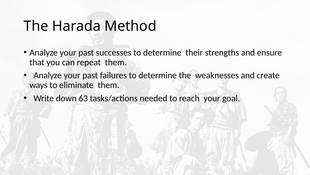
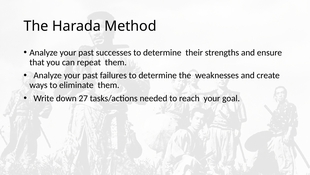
63: 63 -> 27
